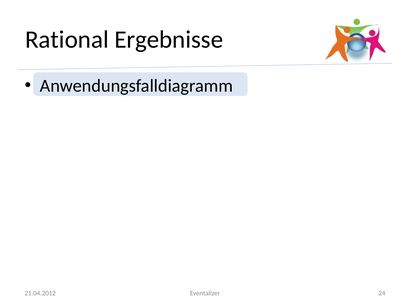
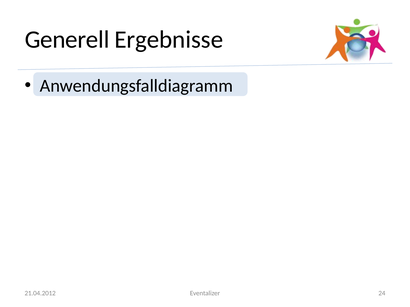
Rational: Rational -> Generell
